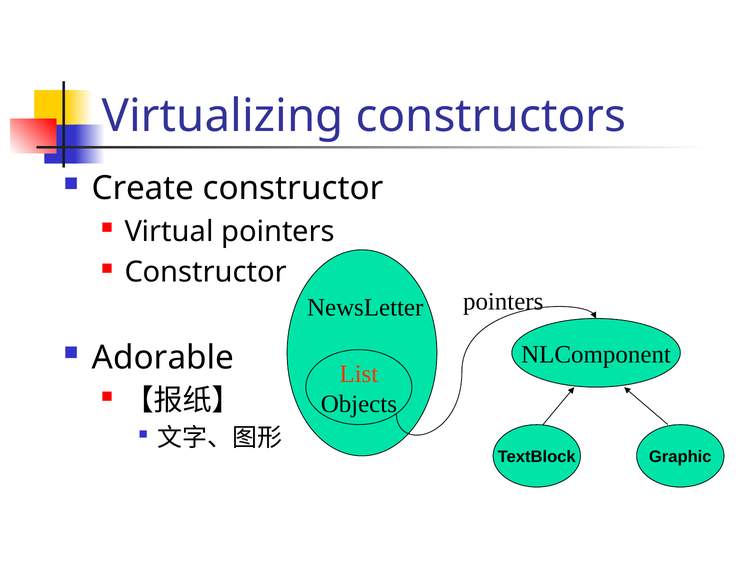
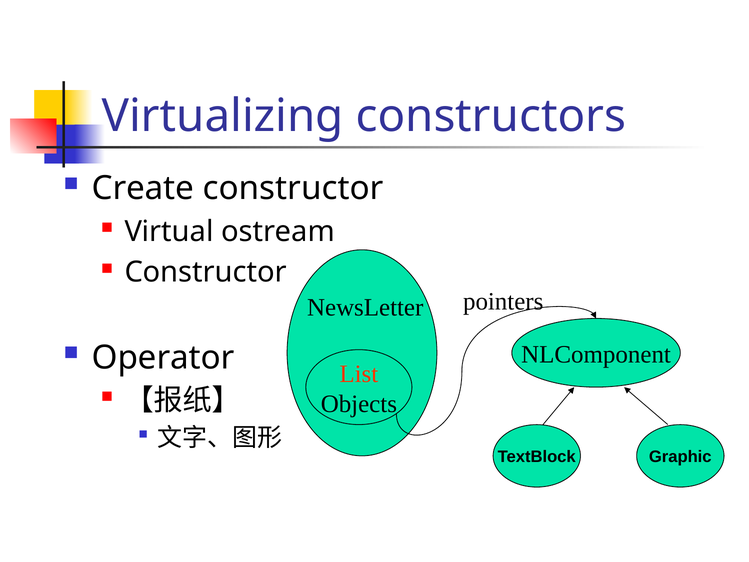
Virtual pointers: pointers -> ostream
Adorable: Adorable -> Operator
